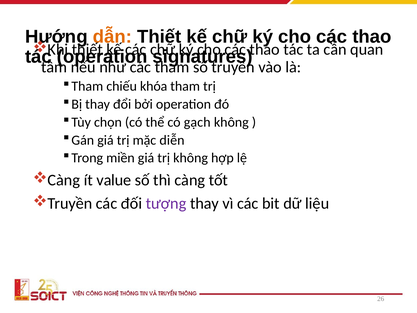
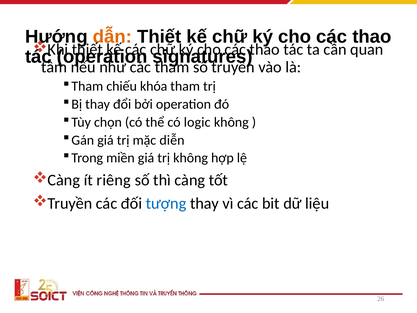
gạch: gạch -> logic
value: value -> riêng
tượng colour: purple -> blue
